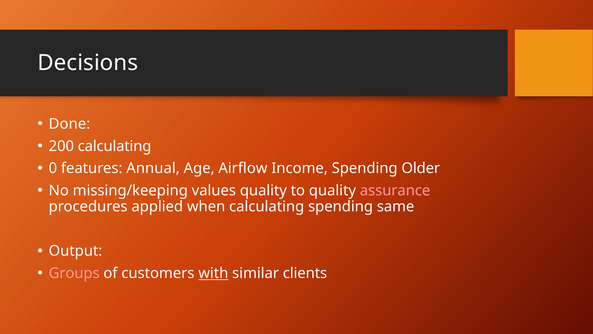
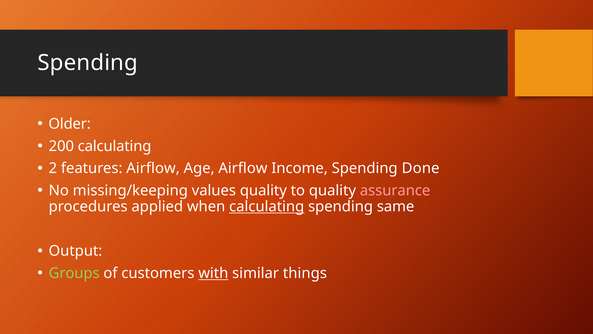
Decisions at (88, 63): Decisions -> Spending
Done: Done -> Older
0: 0 -> 2
features Annual: Annual -> Airflow
Older: Older -> Done
calculating at (267, 206) underline: none -> present
Groups colour: pink -> light green
clients: clients -> things
